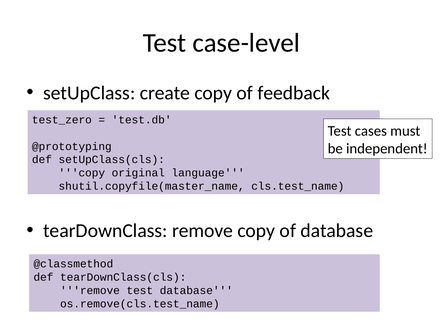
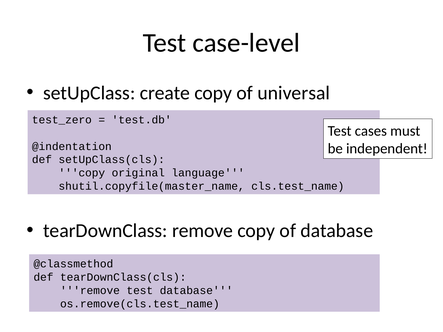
feedback: feedback -> universal
@prototyping: @prototyping -> @indentation
